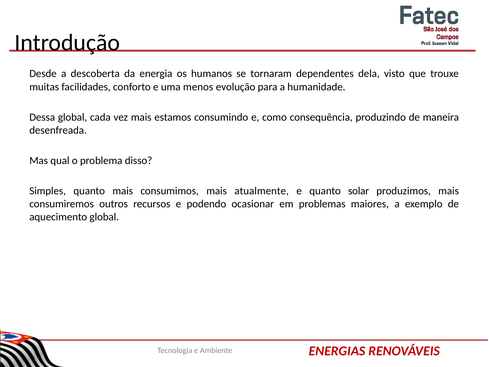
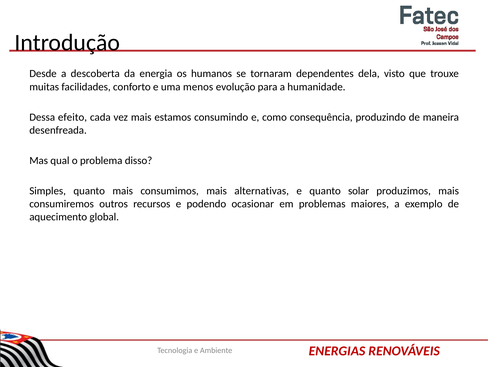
Dessa global: global -> efeito
atualmente: atualmente -> alternativas
